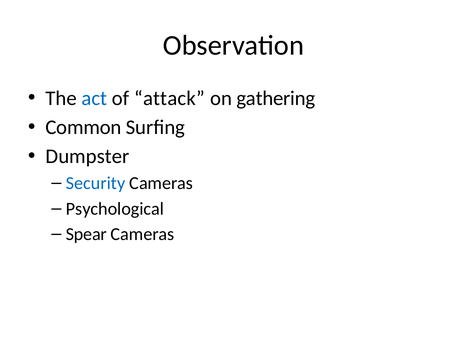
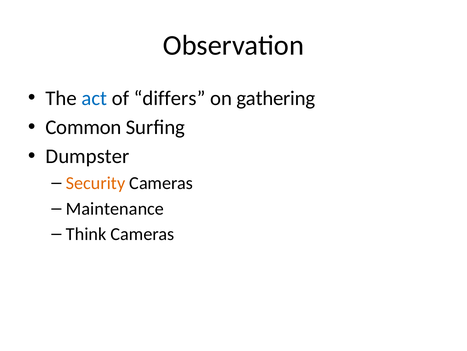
attack: attack -> differs
Security colour: blue -> orange
Psychological: Psychological -> Maintenance
Spear: Spear -> Think
